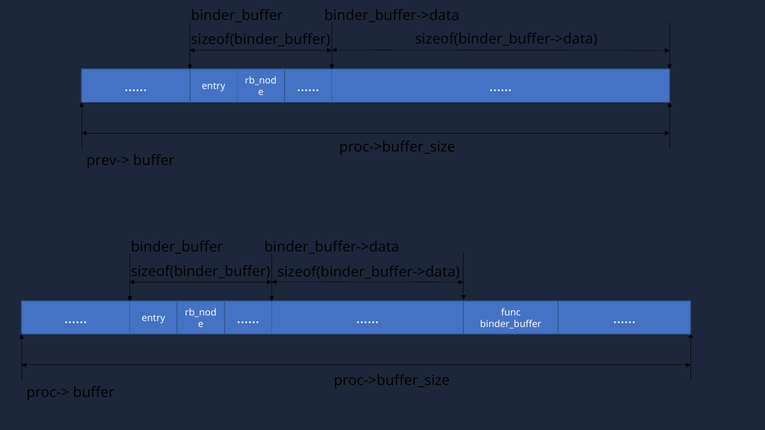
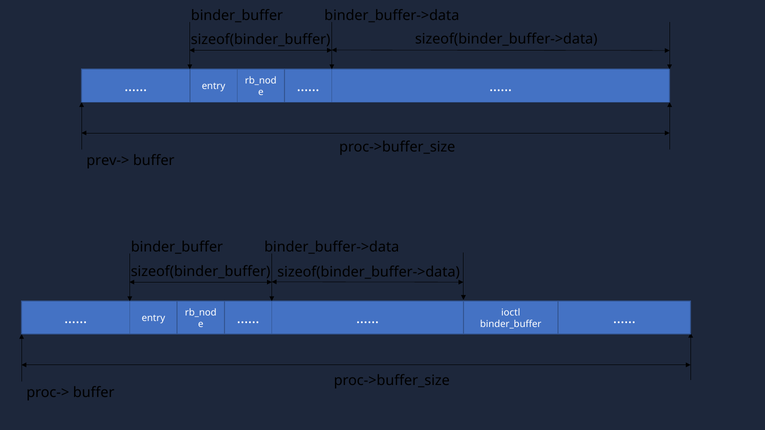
func: func -> ioctl
